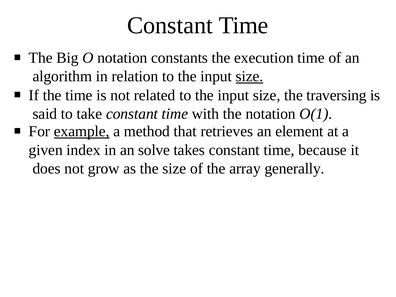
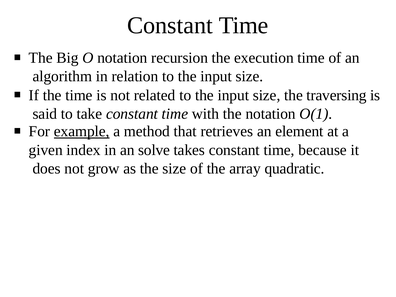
constants: constants -> recursion
size at (249, 76) underline: present -> none
generally: generally -> quadratic
